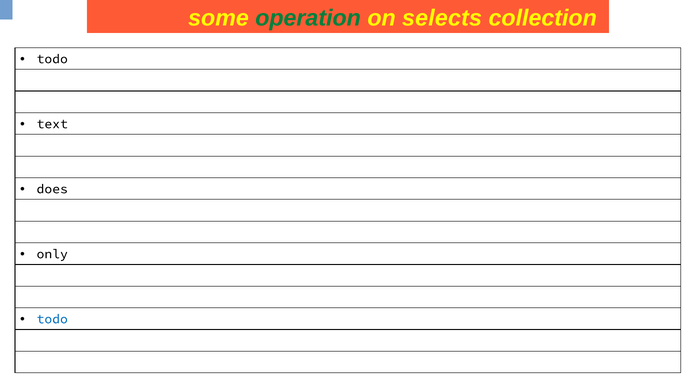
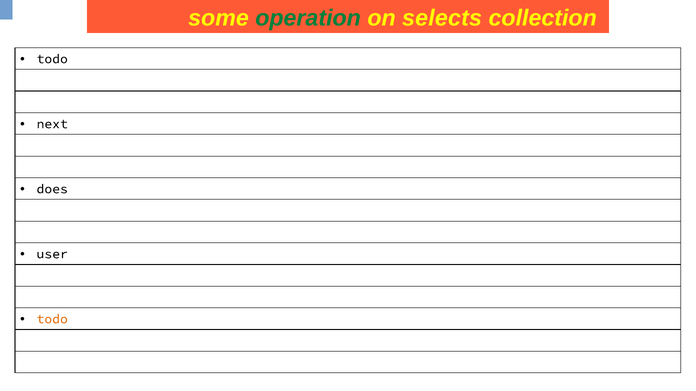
text: text -> next
only: only -> user
todo at (52, 319) colour: blue -> orange
